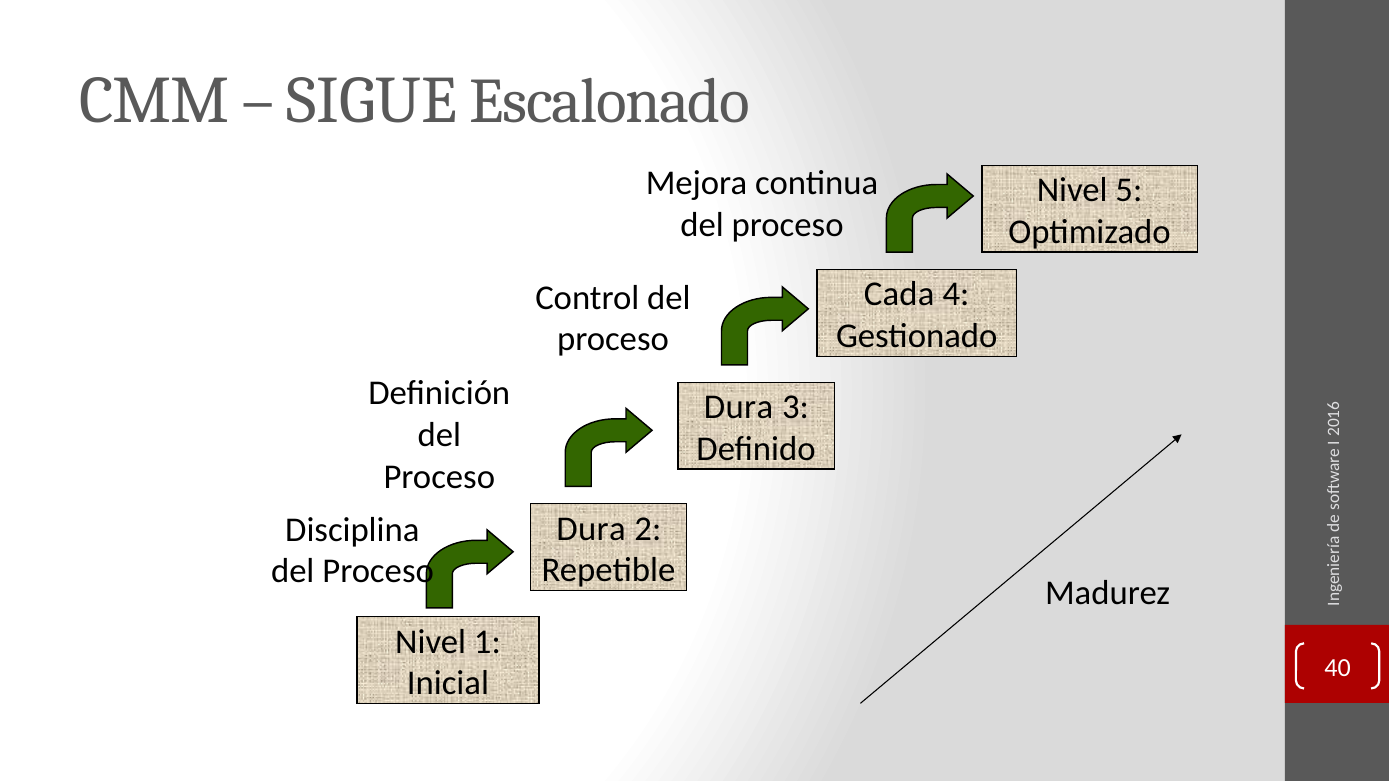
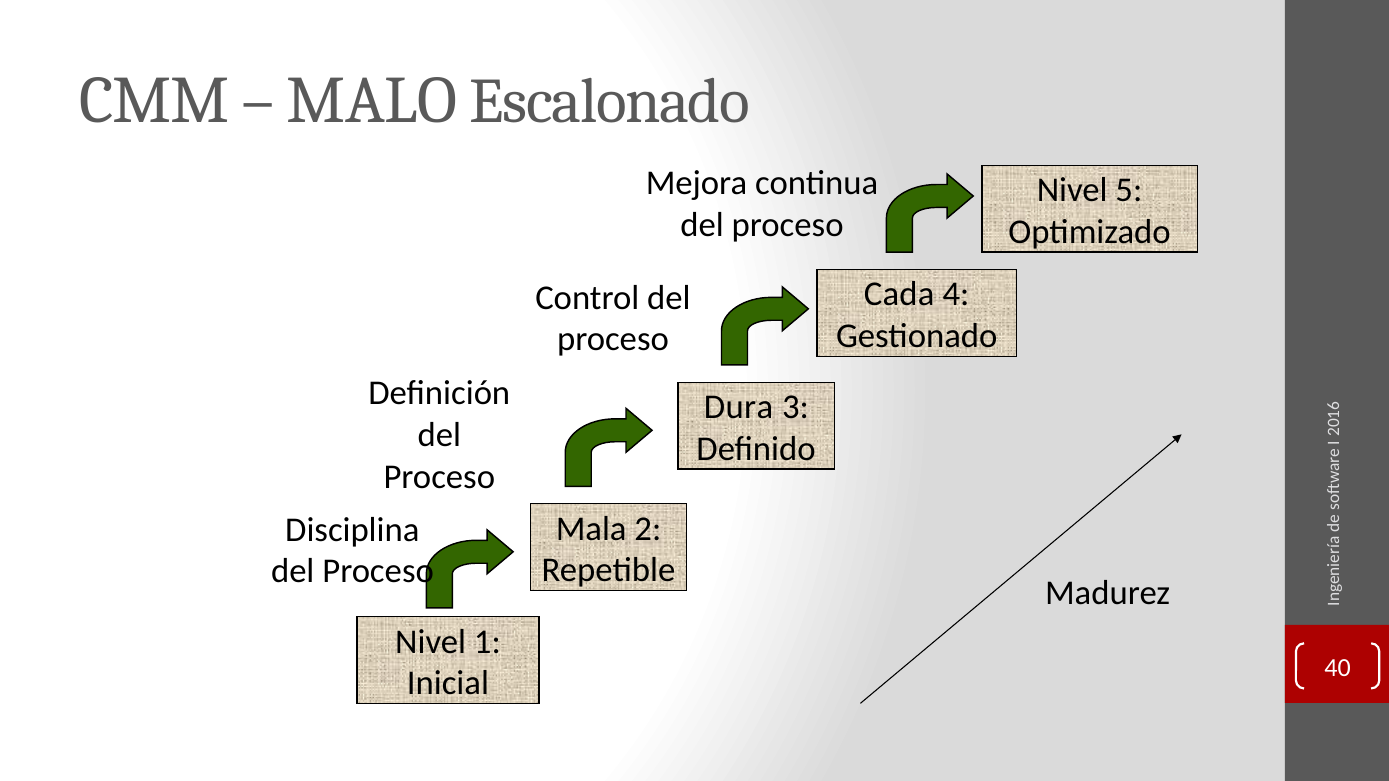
SIGUE: SIGUE -> MALO
Dura at (591, 529): Dura -> Mala
